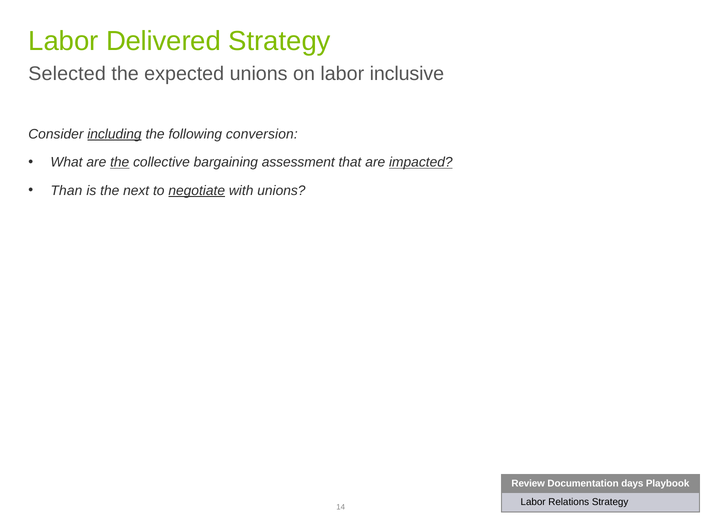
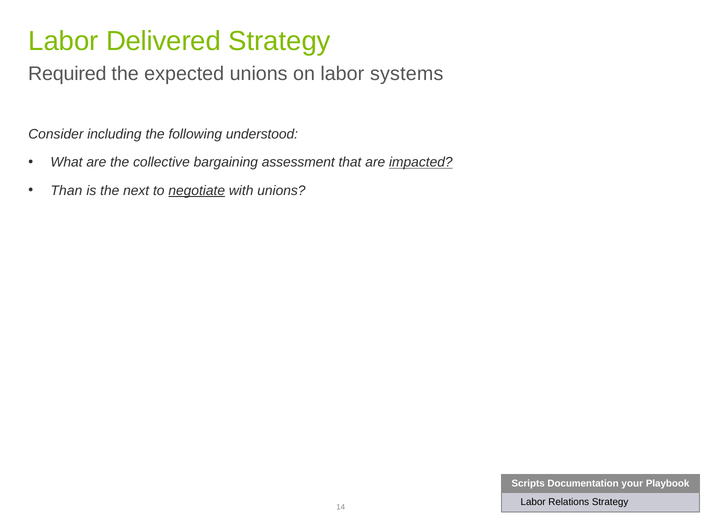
Selected: Selected -> Required
inclusive: inclusive -> systems
including underline: present -> none
conversion: conversion -> understood
the at (120, 162) underline: present -> none
Review: Review -> Scripts
days: days -> your
